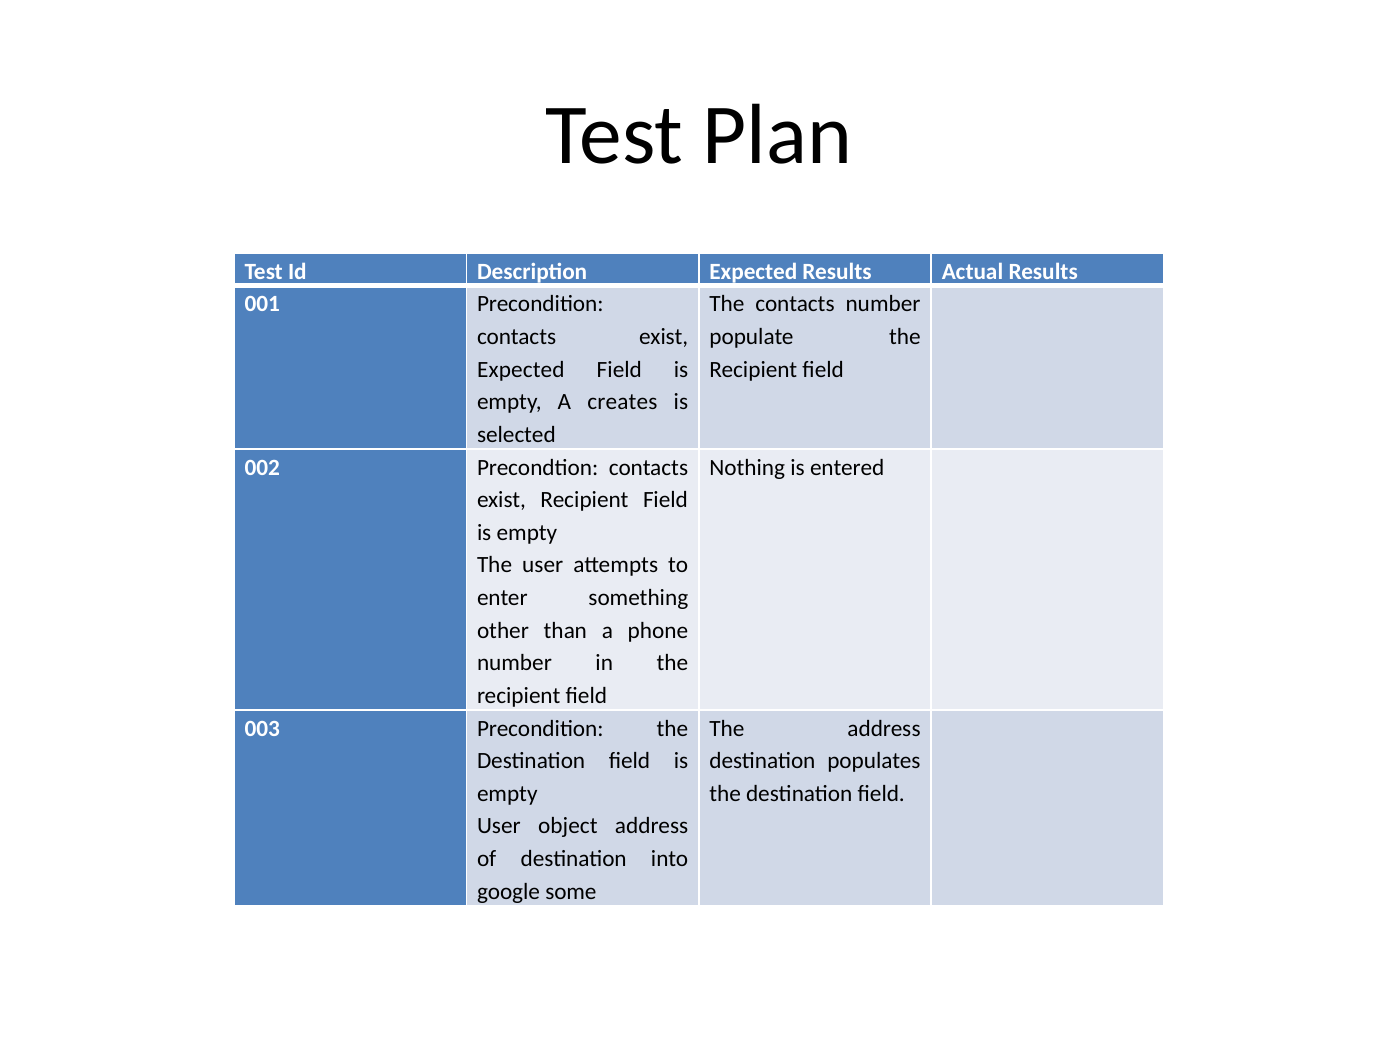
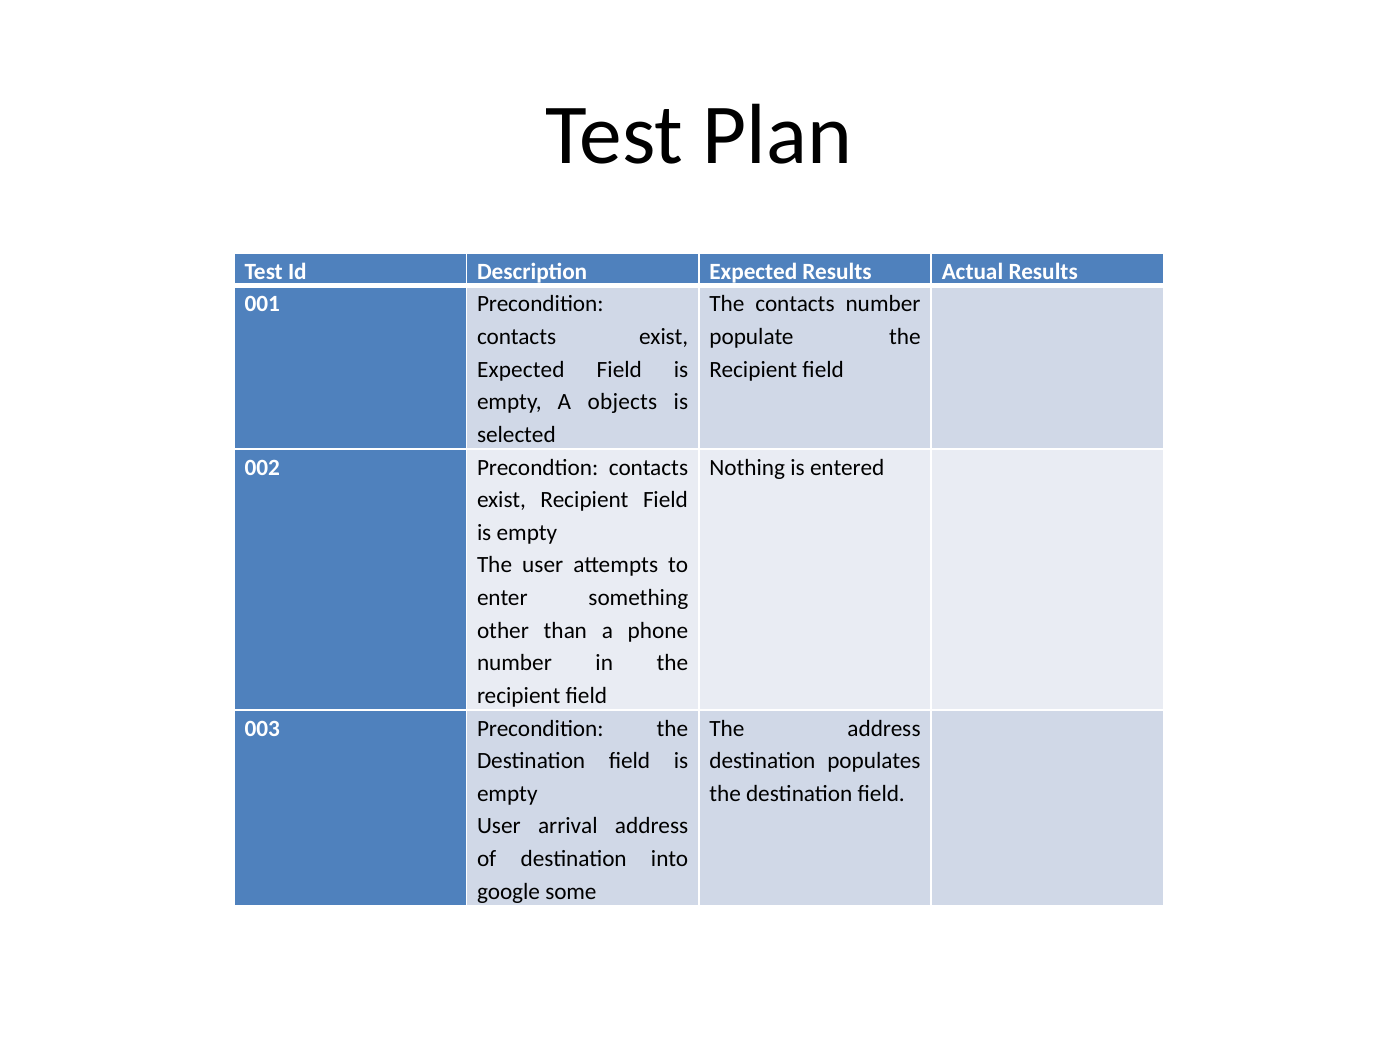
creates: creates -> objects
object: object -> arrival
